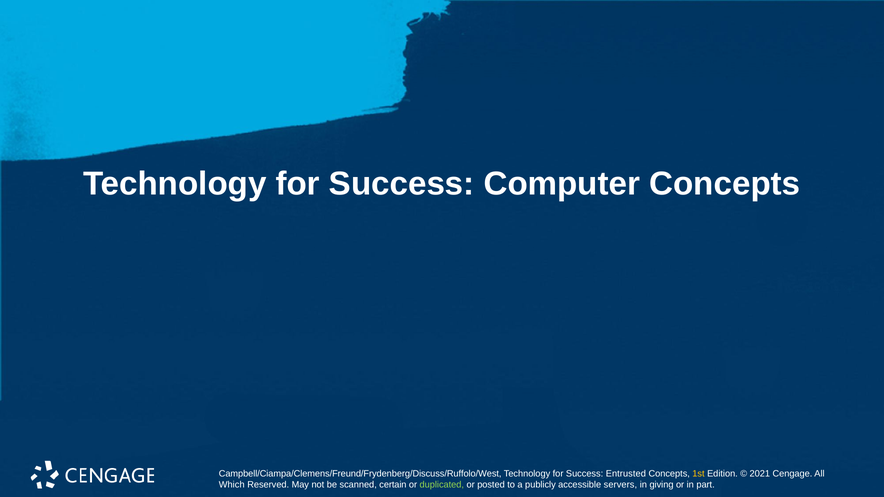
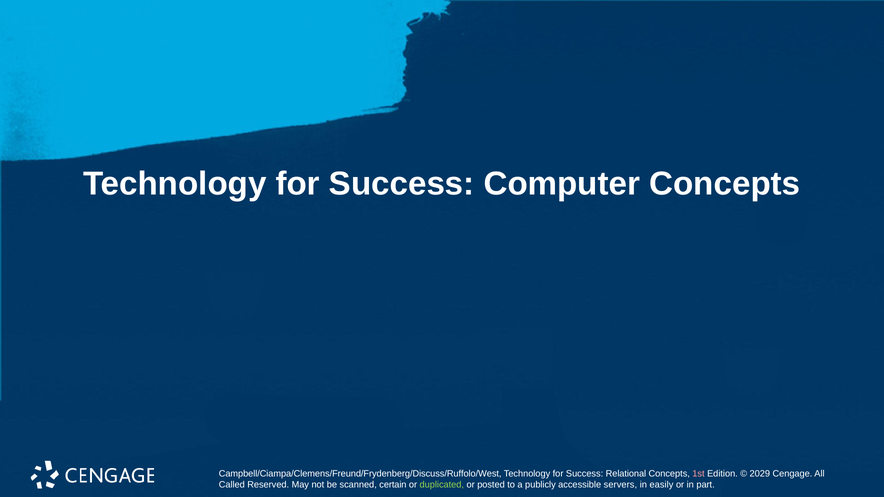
Entrusted: Entrusted -> Relational
1st colour: yellow -> pink
2021: 2021 -> 2029
Which: Which -> Called
giving: giving -> easily
